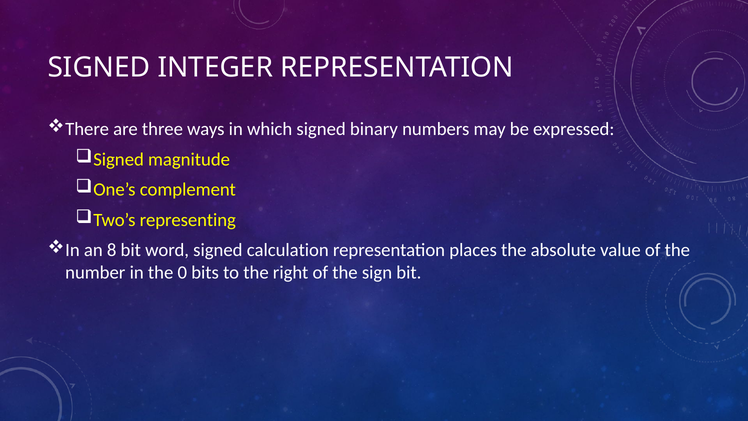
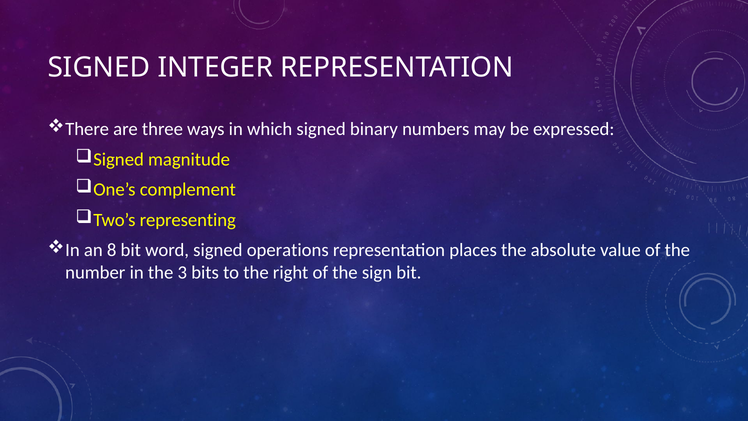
calculation: calculation -> operations
0: 0 -> 3
